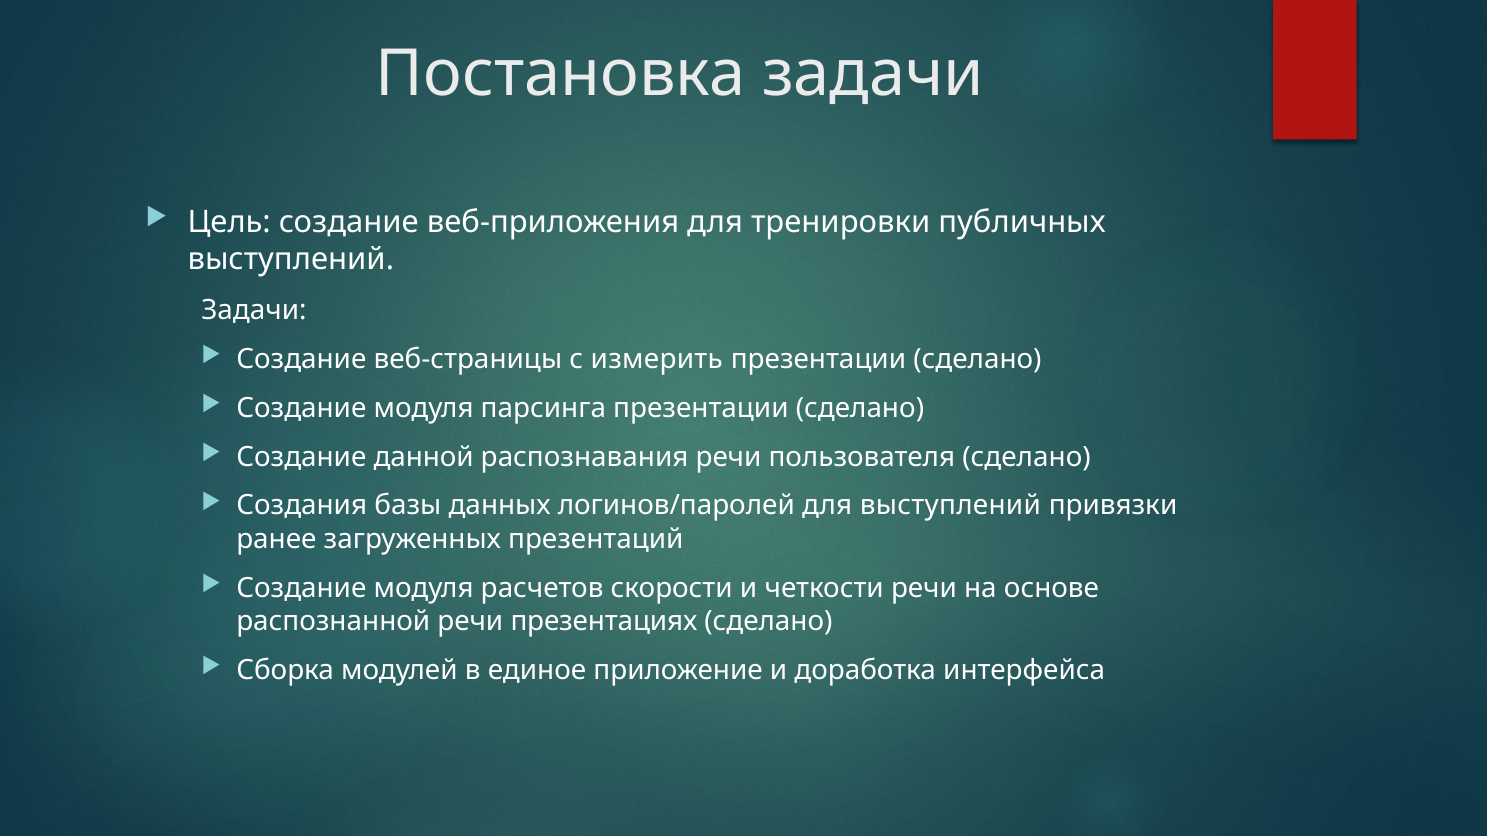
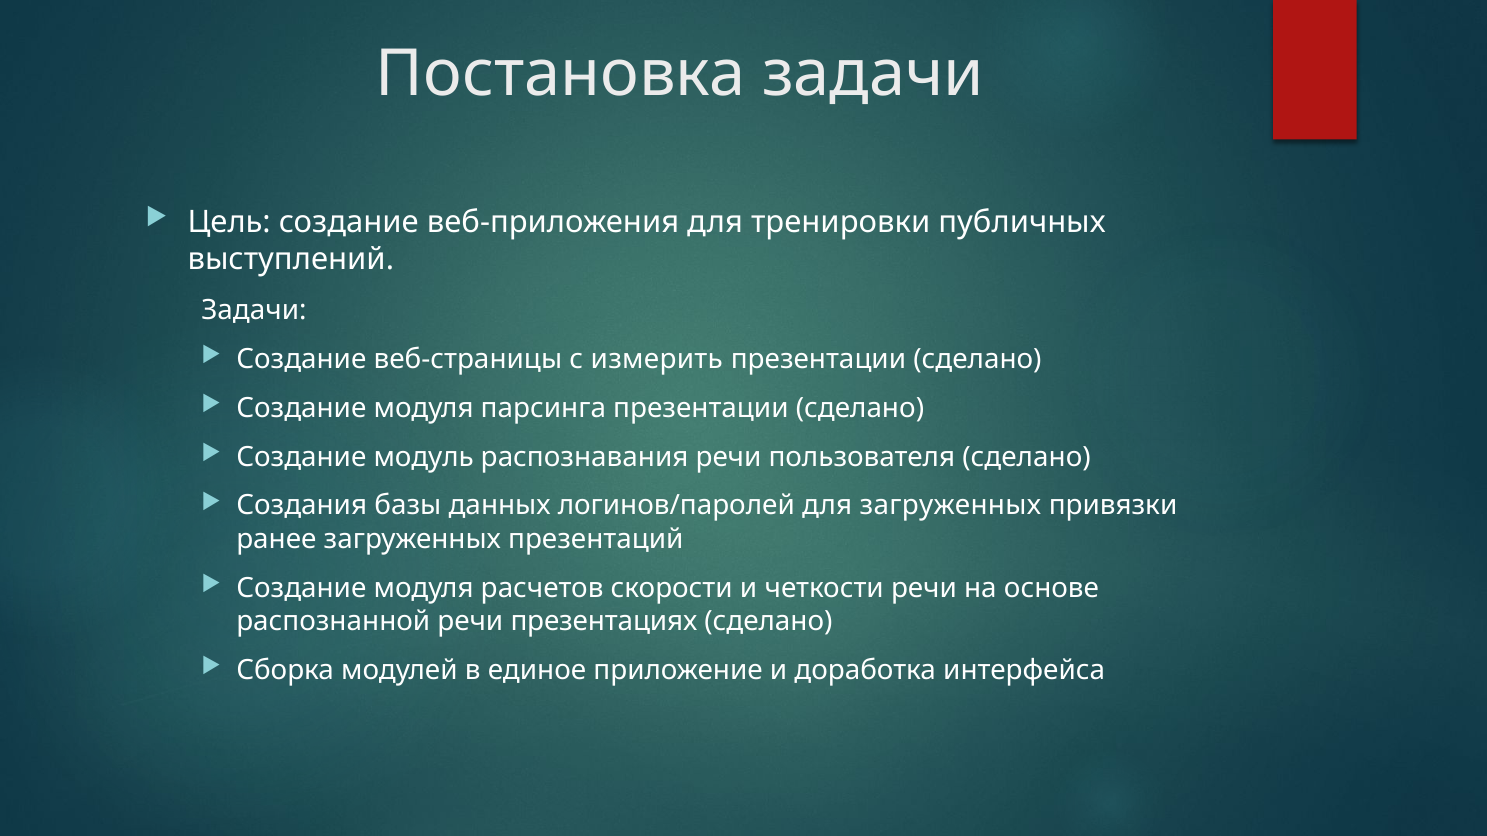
данной: данной -> модуль
для выступлений: выступлений -> загруженных
